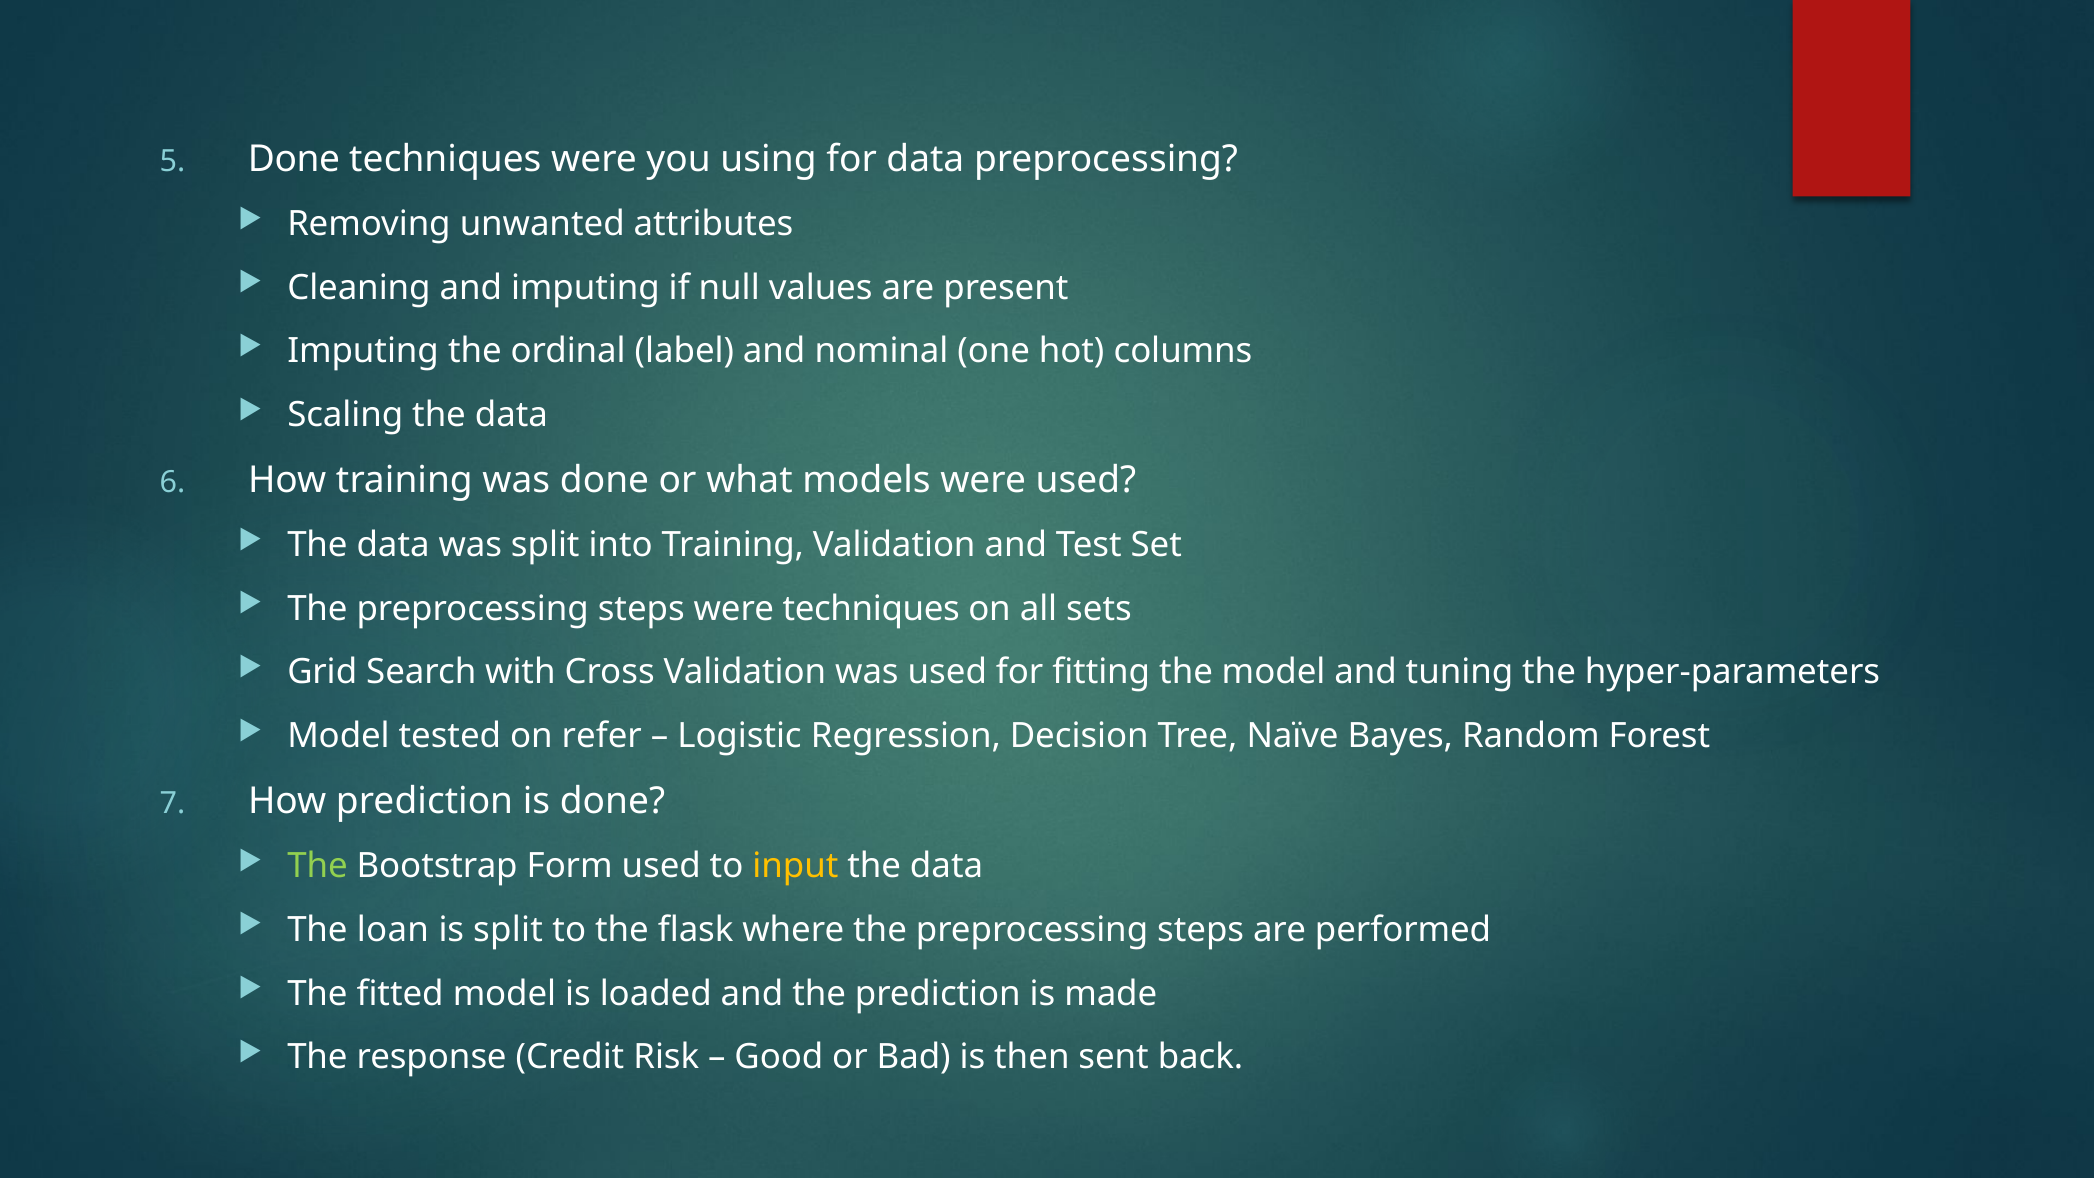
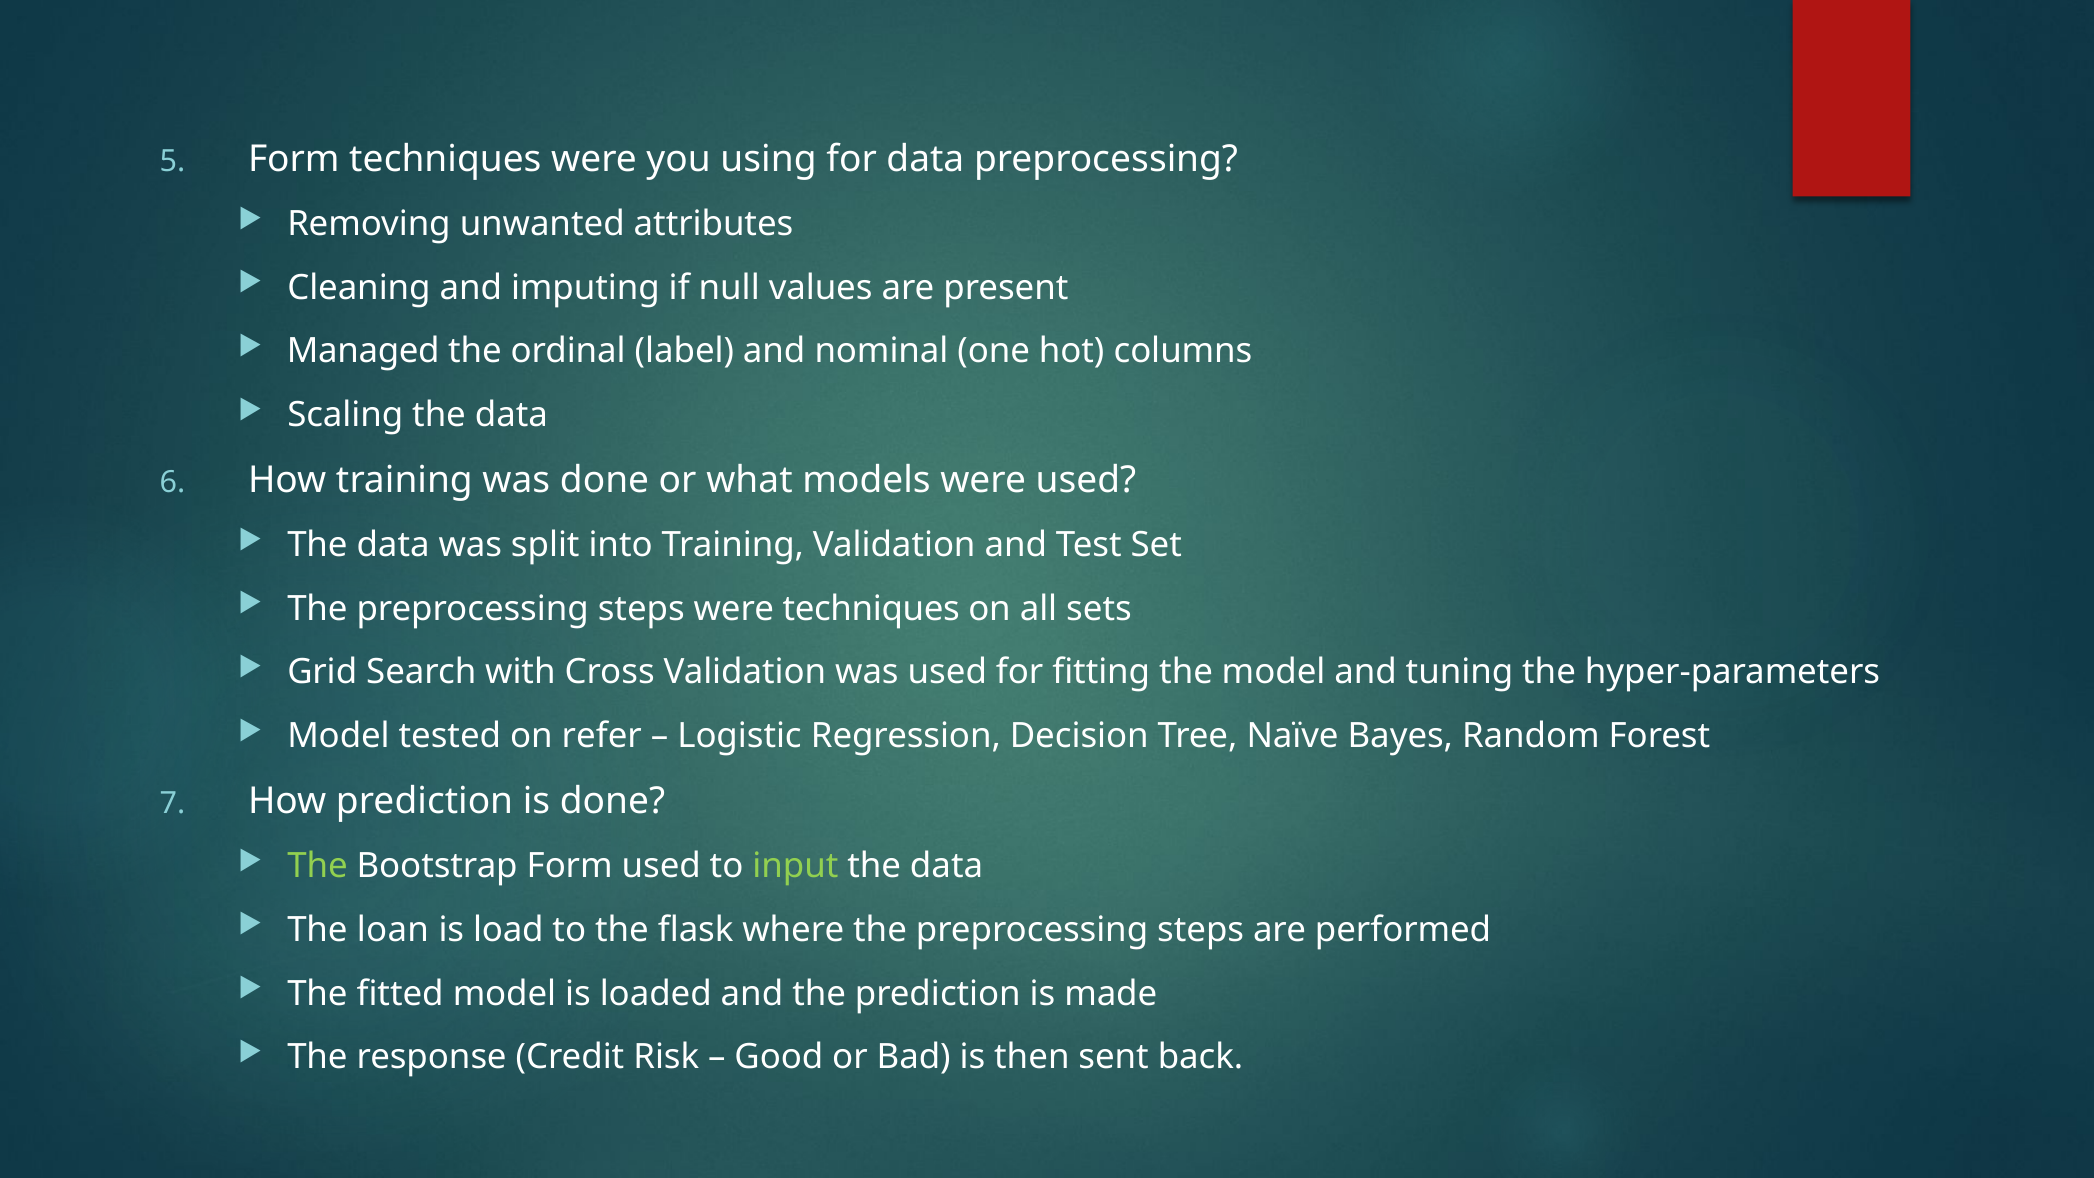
Done at (294, 159): Done -> Form
Imputing at (363, 351): Imputing -> Managed
input colour: yellow -> light green
is split: split -> load
